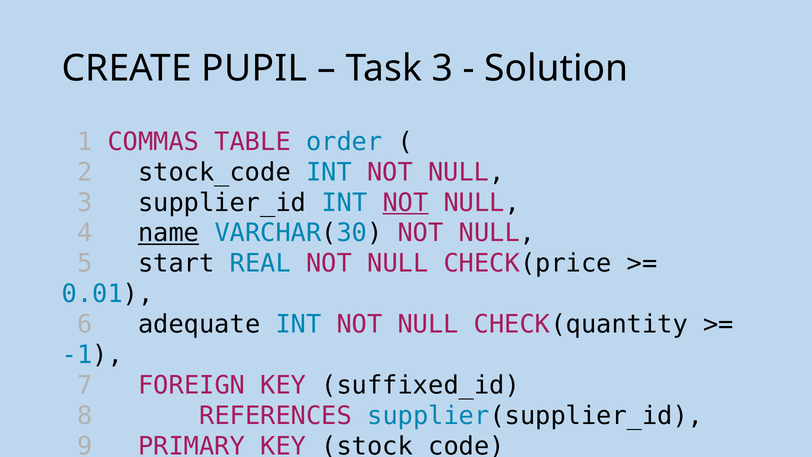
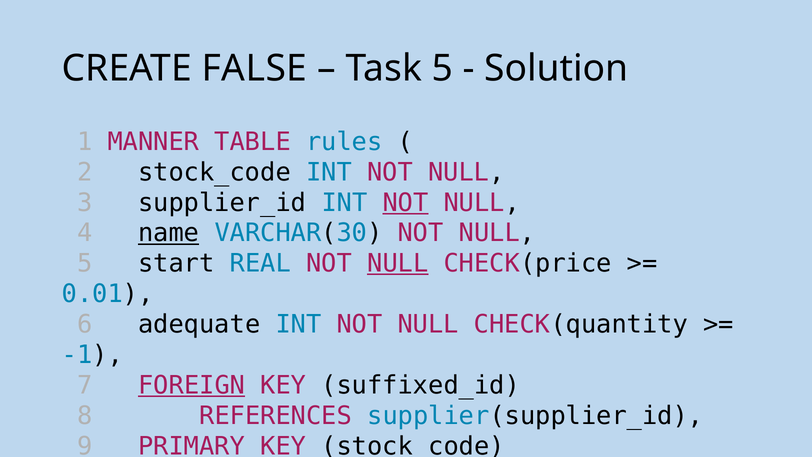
PUPIL: PUPIL -> FALSE
Task 3: 3 -> 5
COMMAS: COMMAS -> MANNER
order: order -> rules
NULL at (398, 263) underline: none -> present
FOREIGN underline: none -> present
